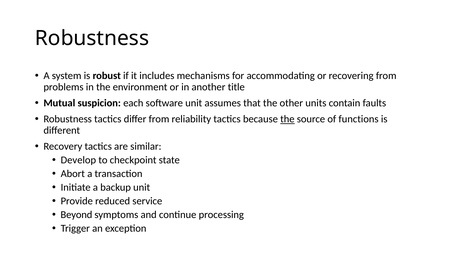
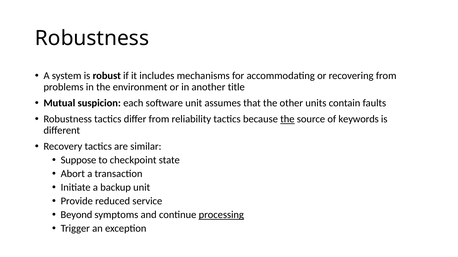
functions: functions -> keywords
Develop: Develop -> Suppose
processing underline: none -> present
